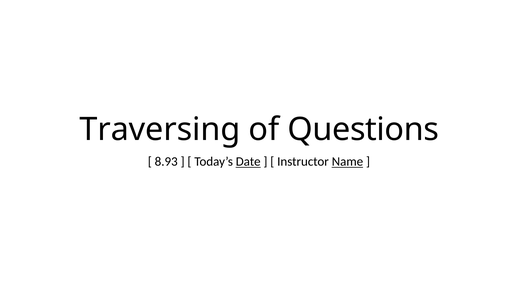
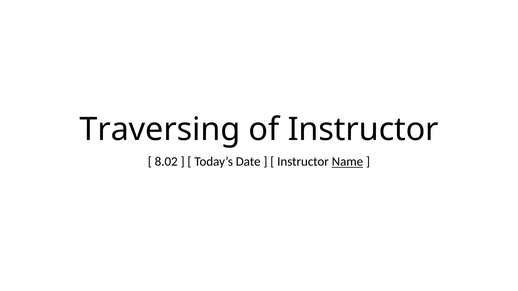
of Questions: Questions -> Instructor
8.93: 8.93 -> 8.02
Date underline: present -> none
